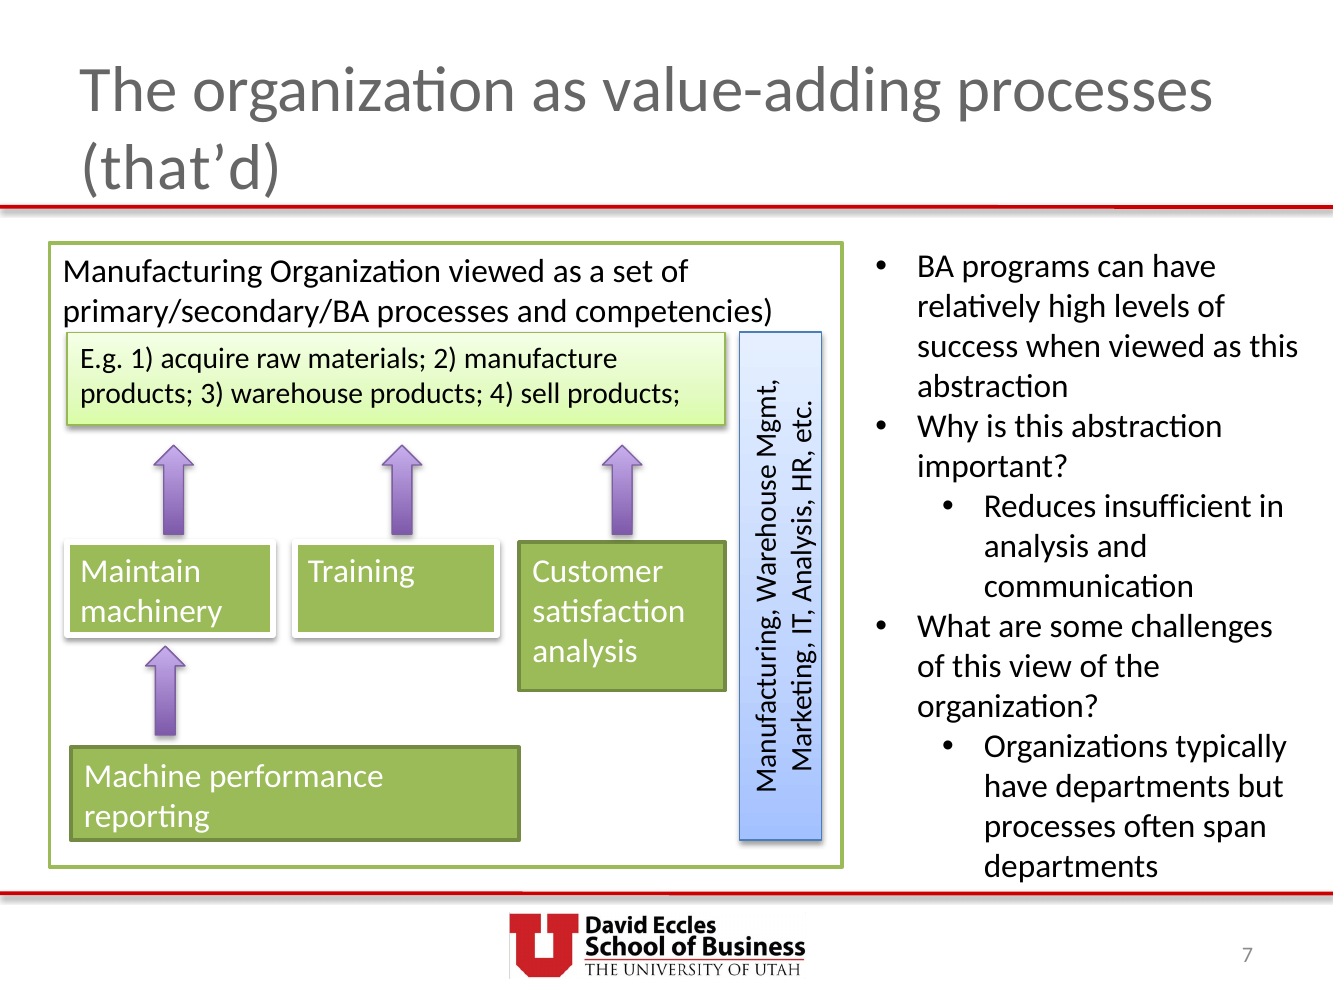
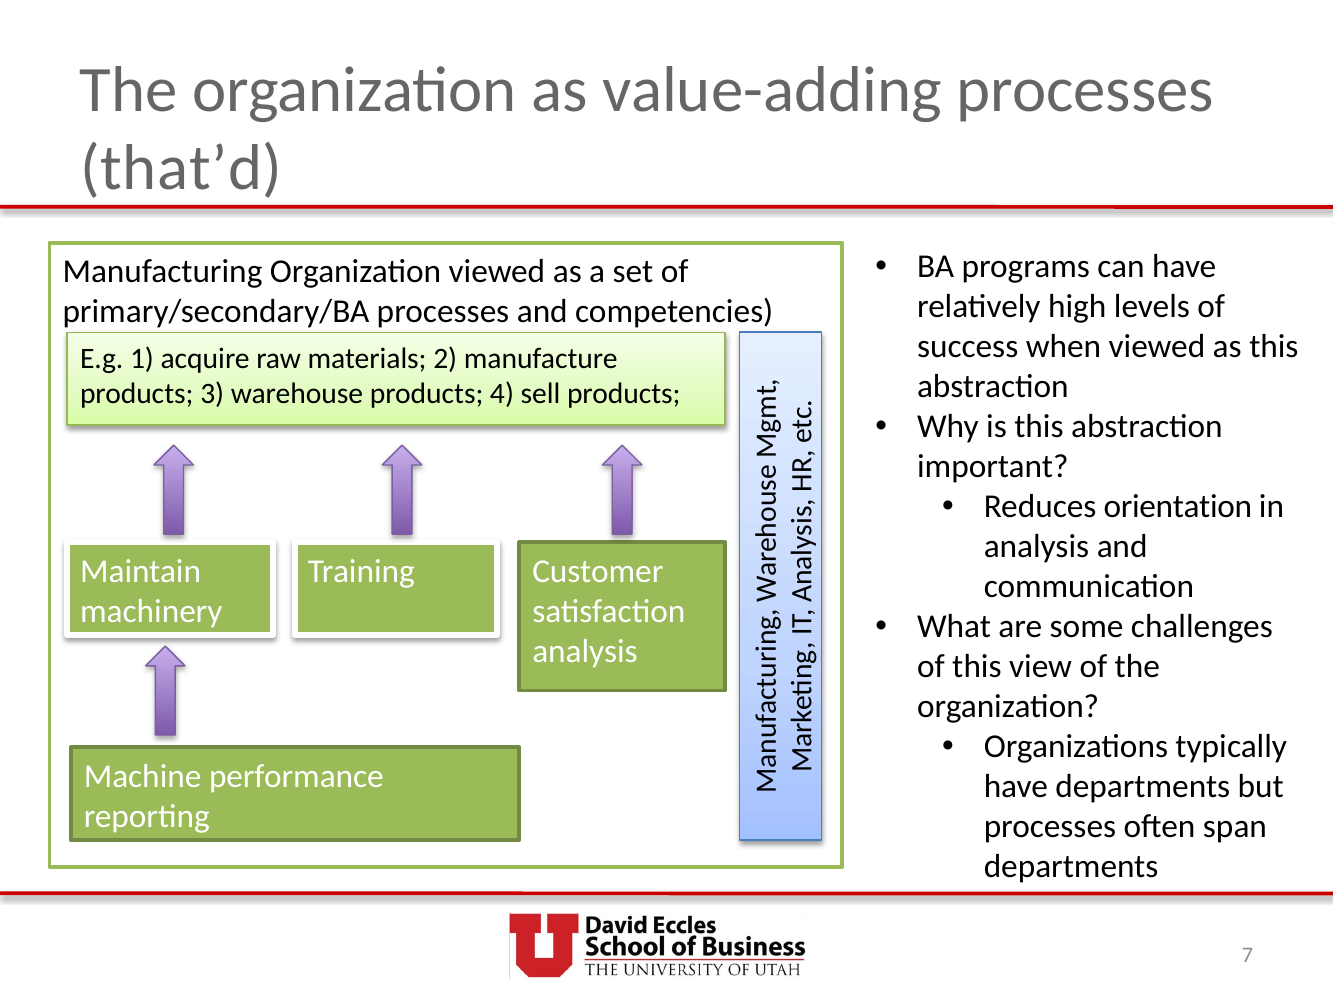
insufficient: insufficient -> orientation
